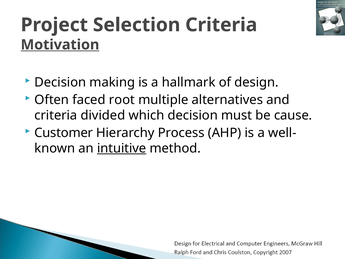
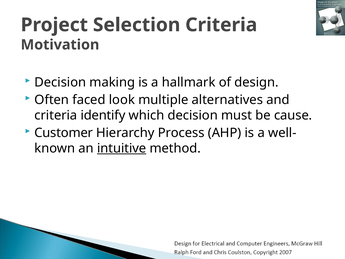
Motivation underline: present -> none
root: root -> look
divided: divided -> identify
